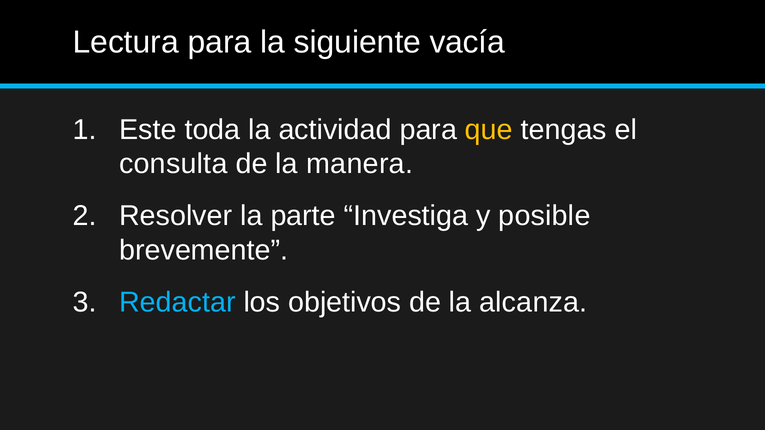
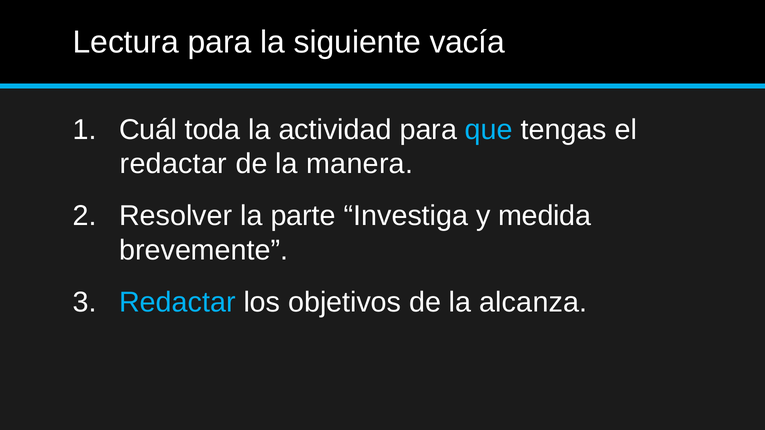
Este: Este -> Cuál
que colour: yellow -> light blue
consulta at (173, 164): consulta -> redactar
posible: posible -> medida
